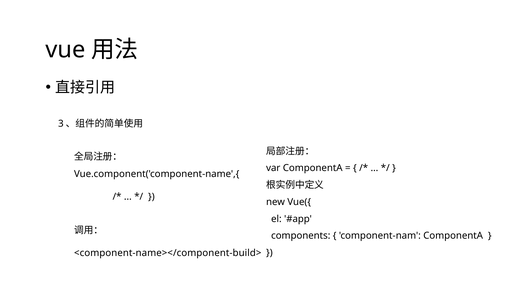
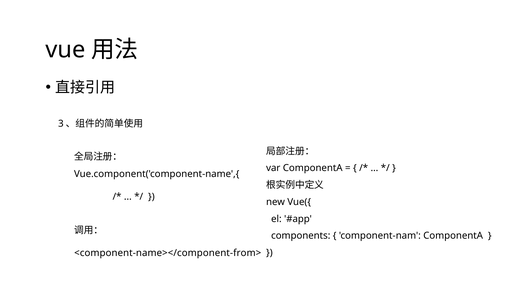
<component-name></component-build>: <component-name></component-build> -> <component-name></component-from>
